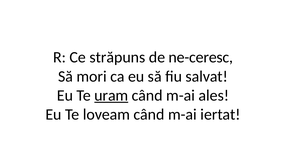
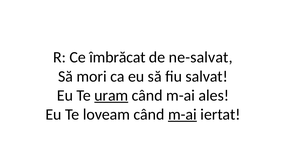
străpuns: străpuns -> îmbrăcat
ne-ceresc: ne-ceresc -> ne-salvat
m-ai at (182, 114) underline: none -> present
